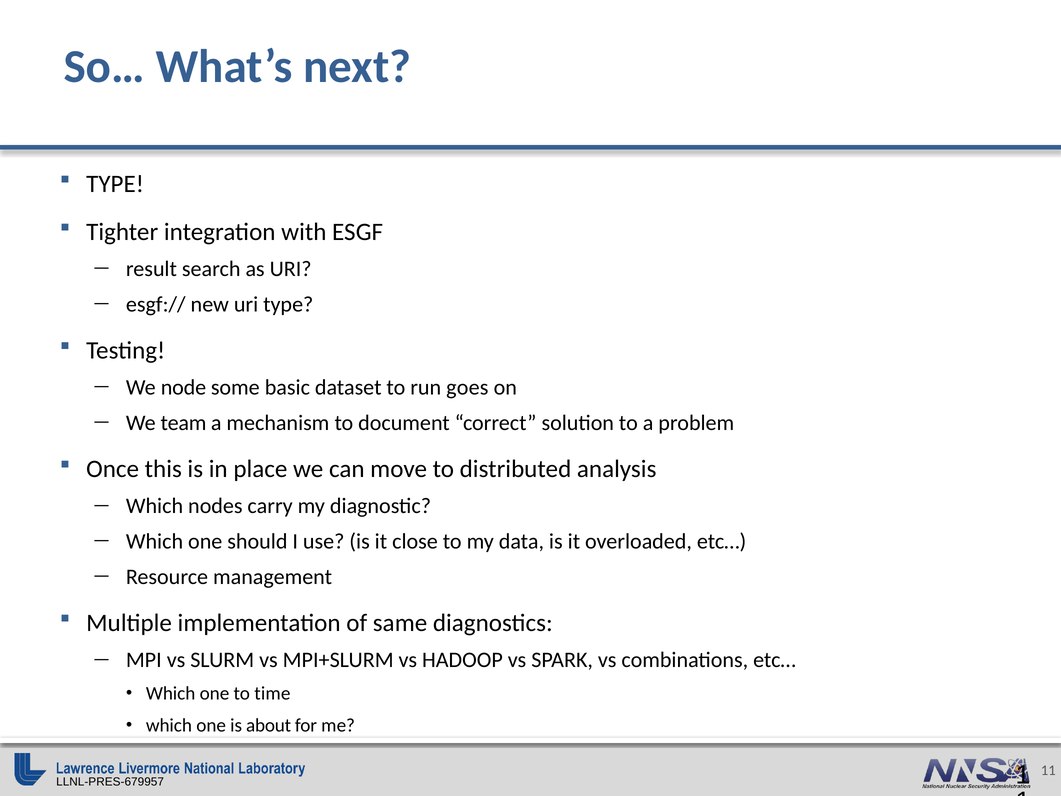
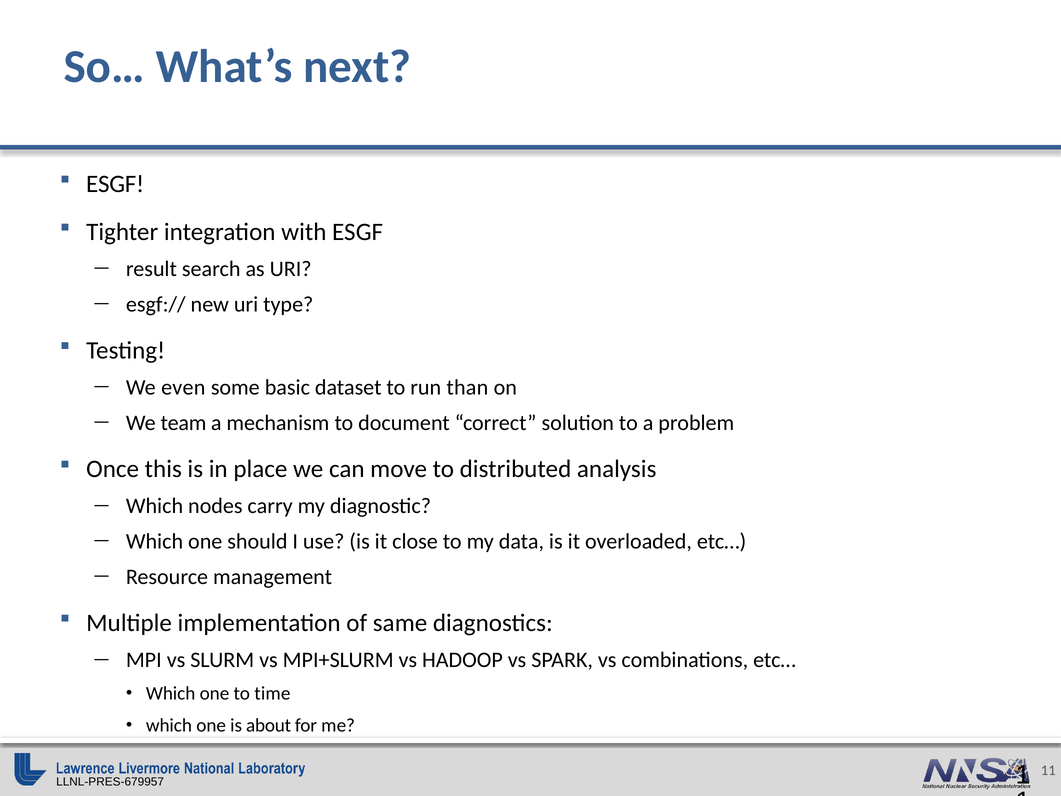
TYPE at (115, 184): TYPE -> ESGF
node: node -> even
goes: goes -> than
